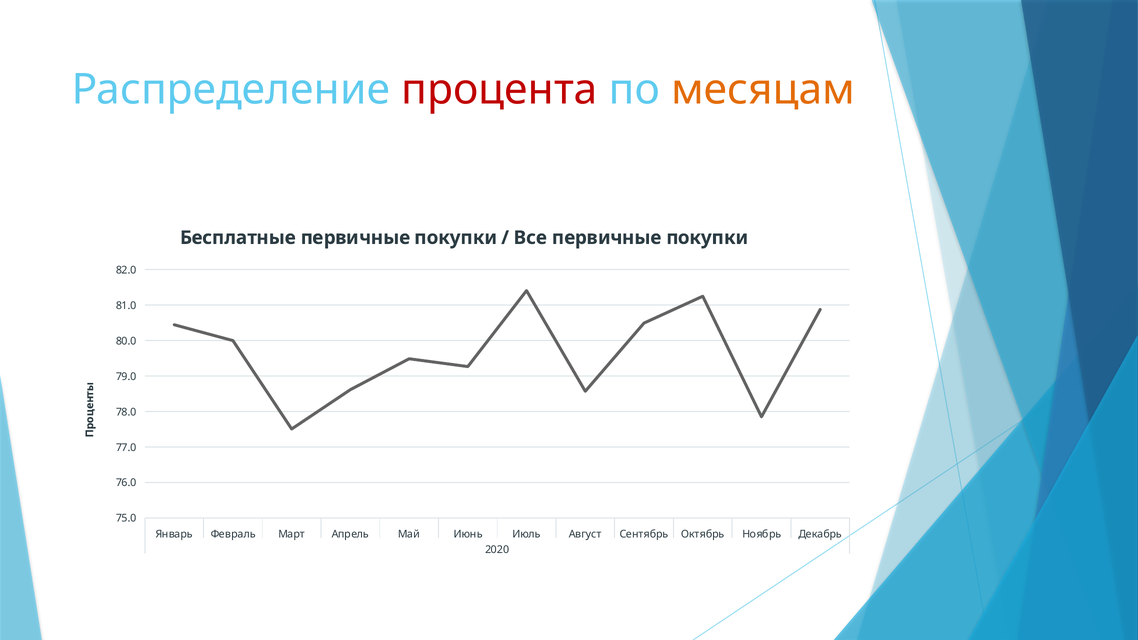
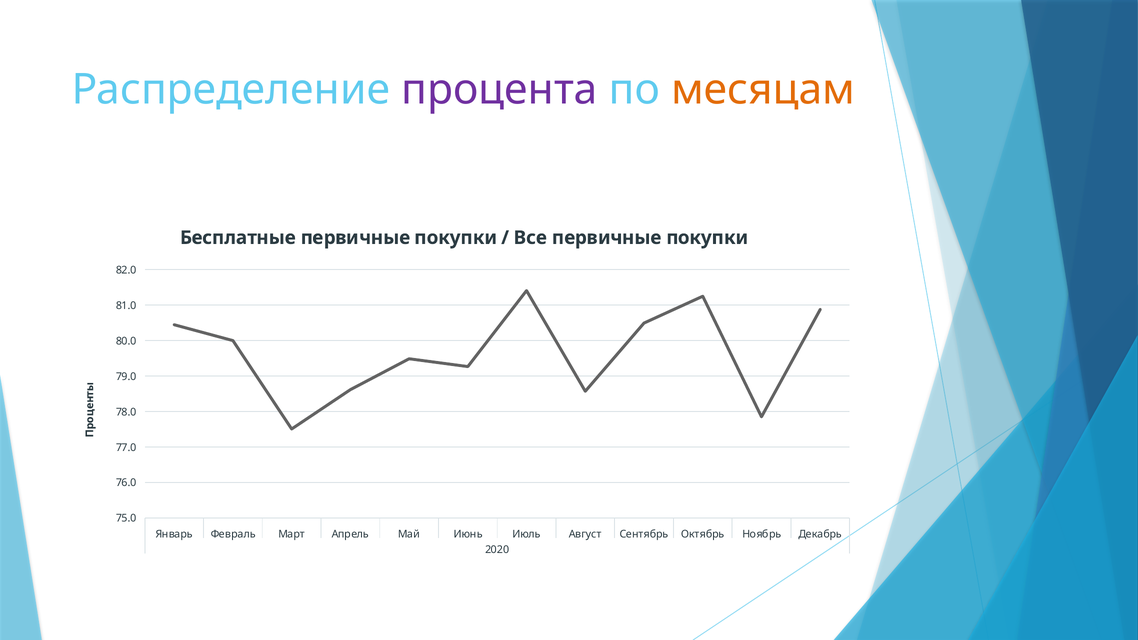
процента colour: red -> purple
